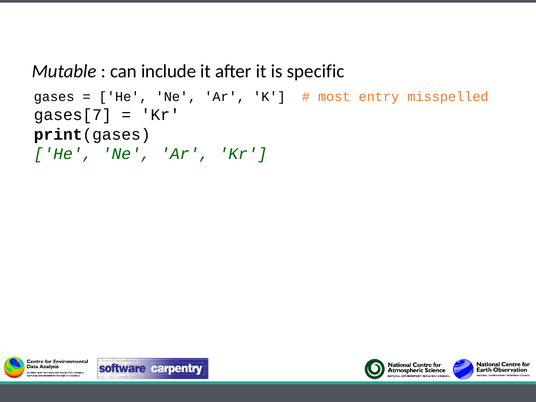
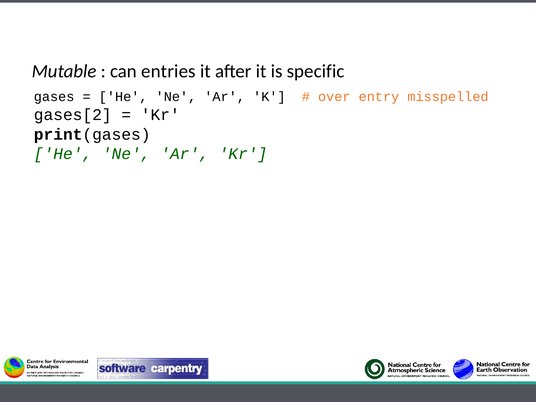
include: include -> entries
most: most -> over
gases[7: gases[7 -> gases[2
